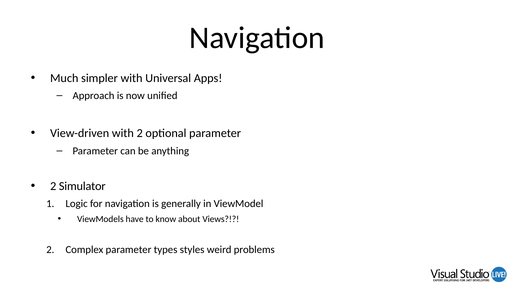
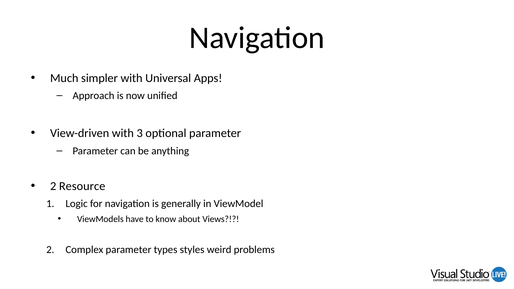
with 2: 2 -> 3
Simulator: Simulator -> Resource
